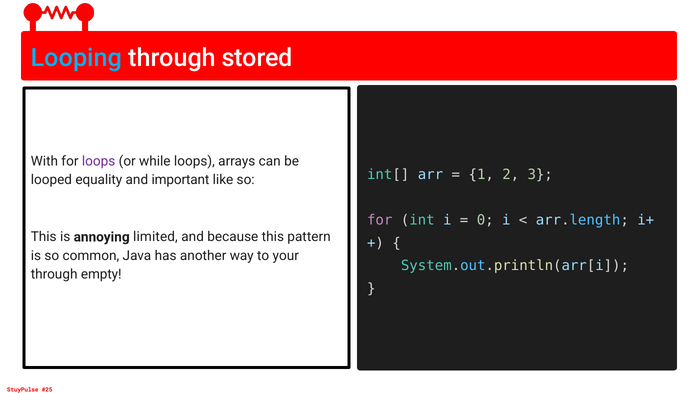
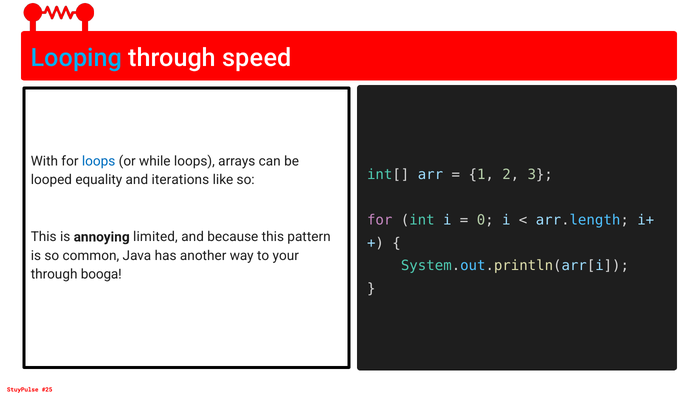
stored: stored -> speed
loops at (99, 161) colour: purple -> blue
important: important -> iterations
empty: empty -> booga
